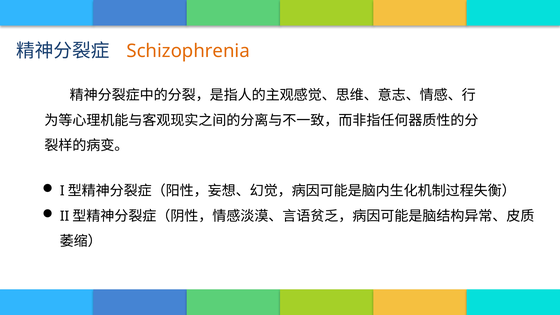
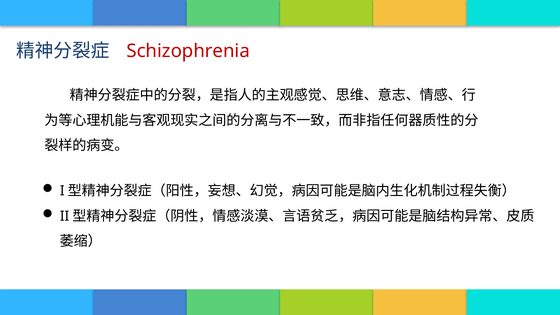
Schizophrenia colour: orange -> red
